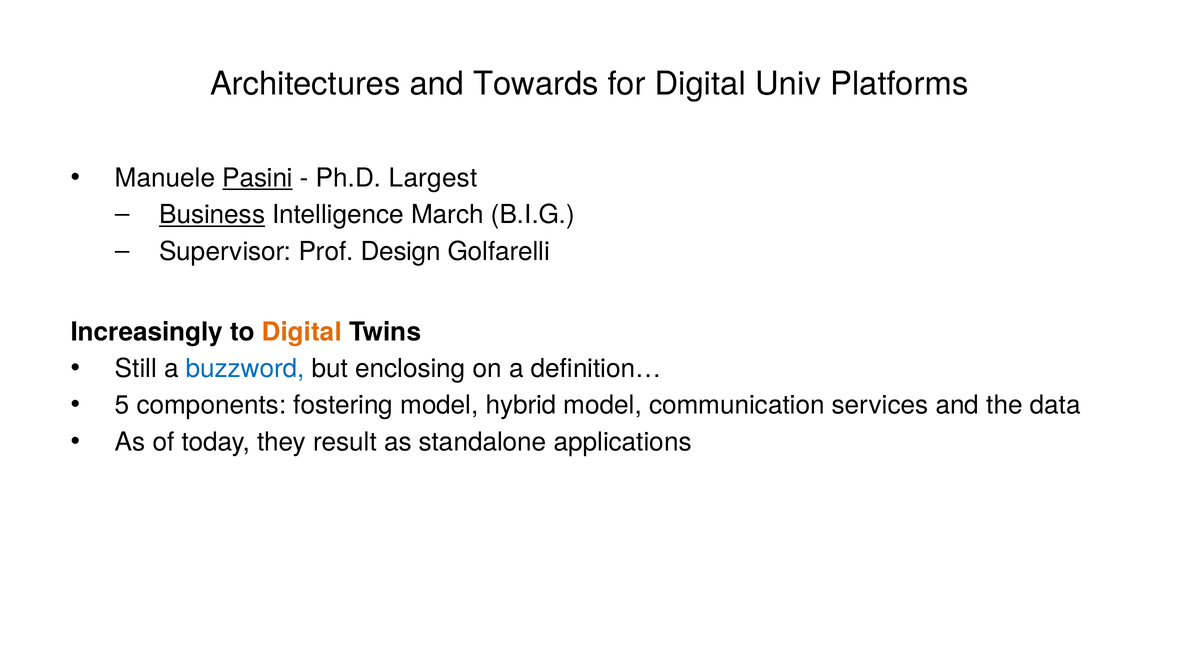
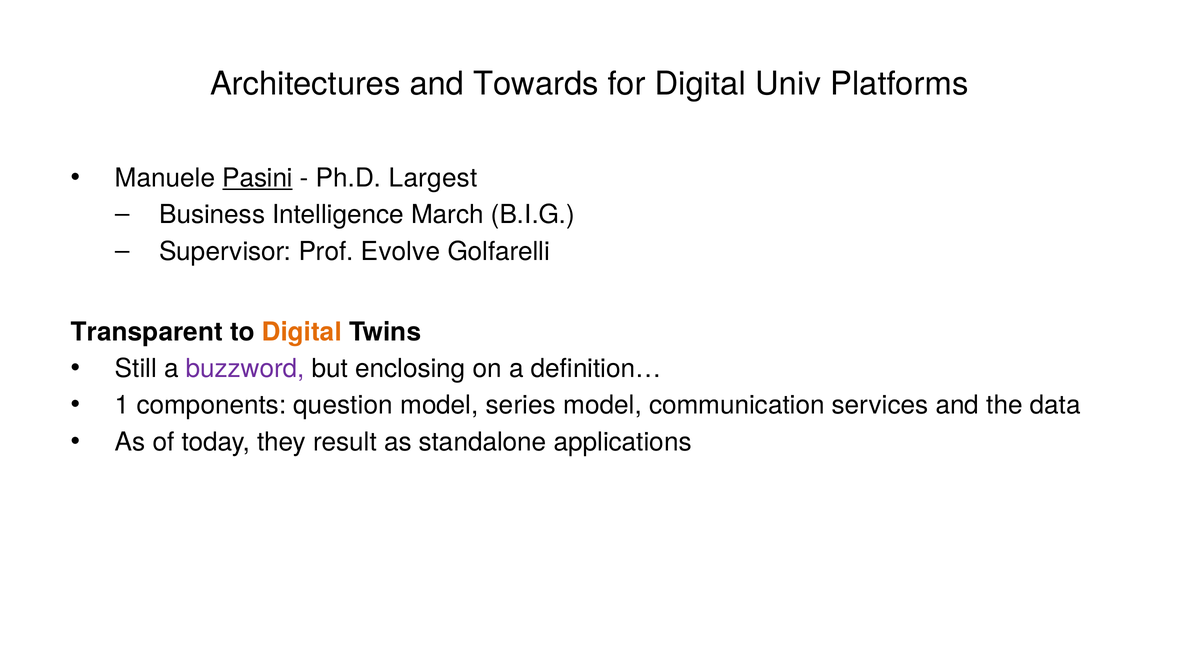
Business underline: present -> none
Design: Design -> Evolve
Increasingly: Increasingly -> Transparent
buzzword colour: blue -> purple
5: 5 -> 1
fostering: fostering -> question
hybrid: hybrid -> series
